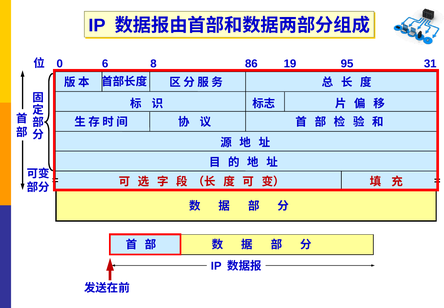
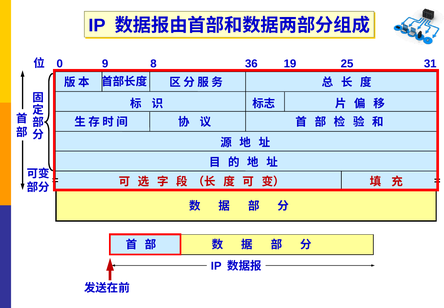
6: 6 -> 9
86: 86 -> 36
95: 95 -> 25
